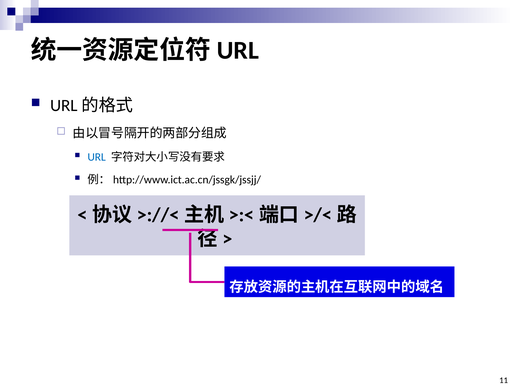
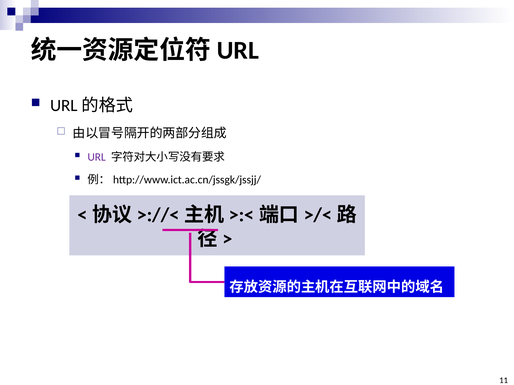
URL colour: blue -> purple
